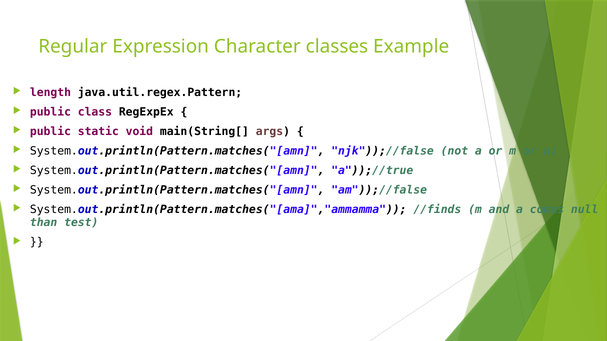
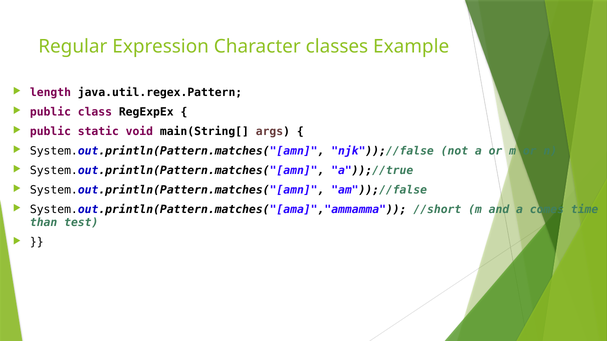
//finds: //finds -> //short
null: null -> time
